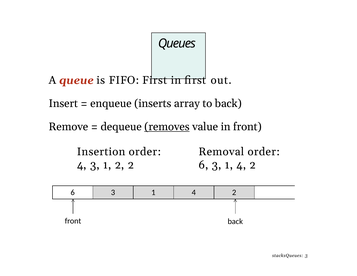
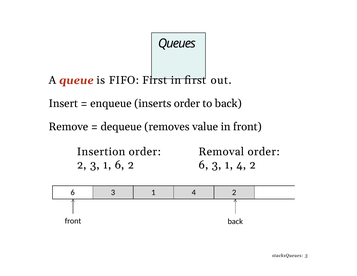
inserts array: array -> order
removes underline: present -> none
4 at (82, 165): 4 -> 2
1 2: 2 -> 6
